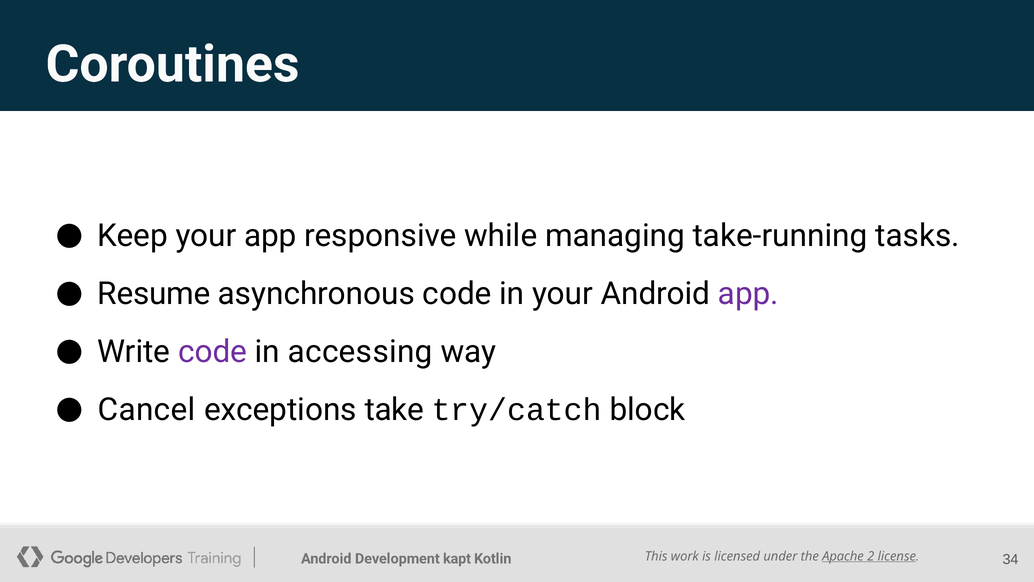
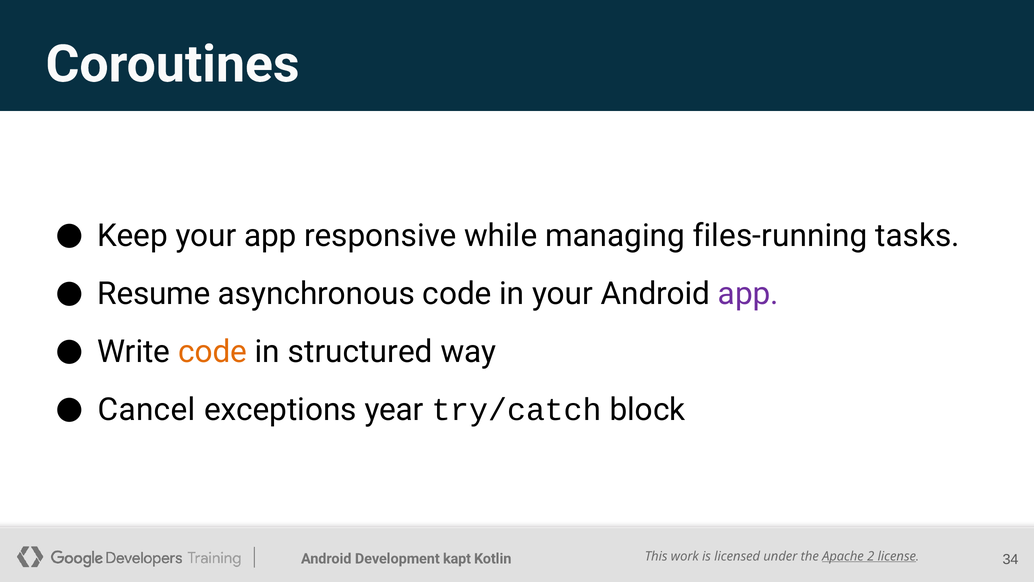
take-running: take-running -> files-running
code at (213, 351) colour: purple -> orange
accessing: accessing -> structured
take: take -> year
